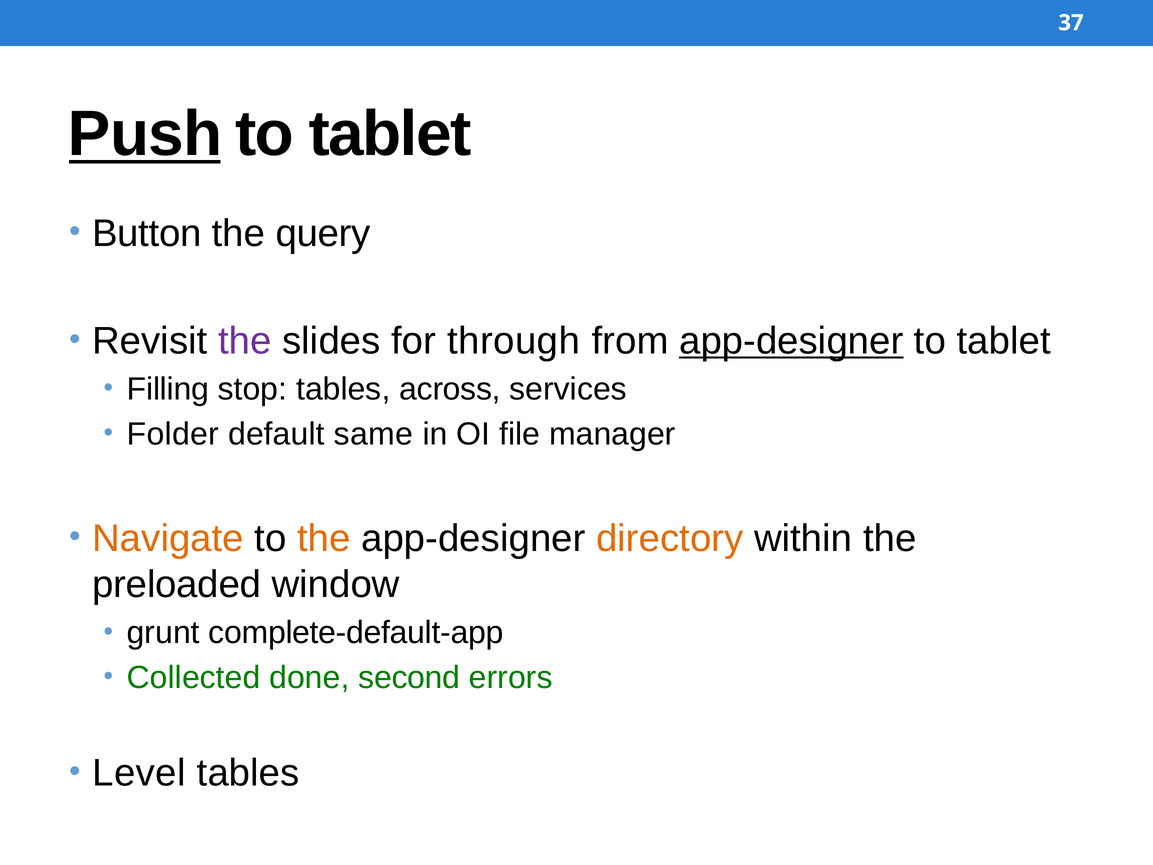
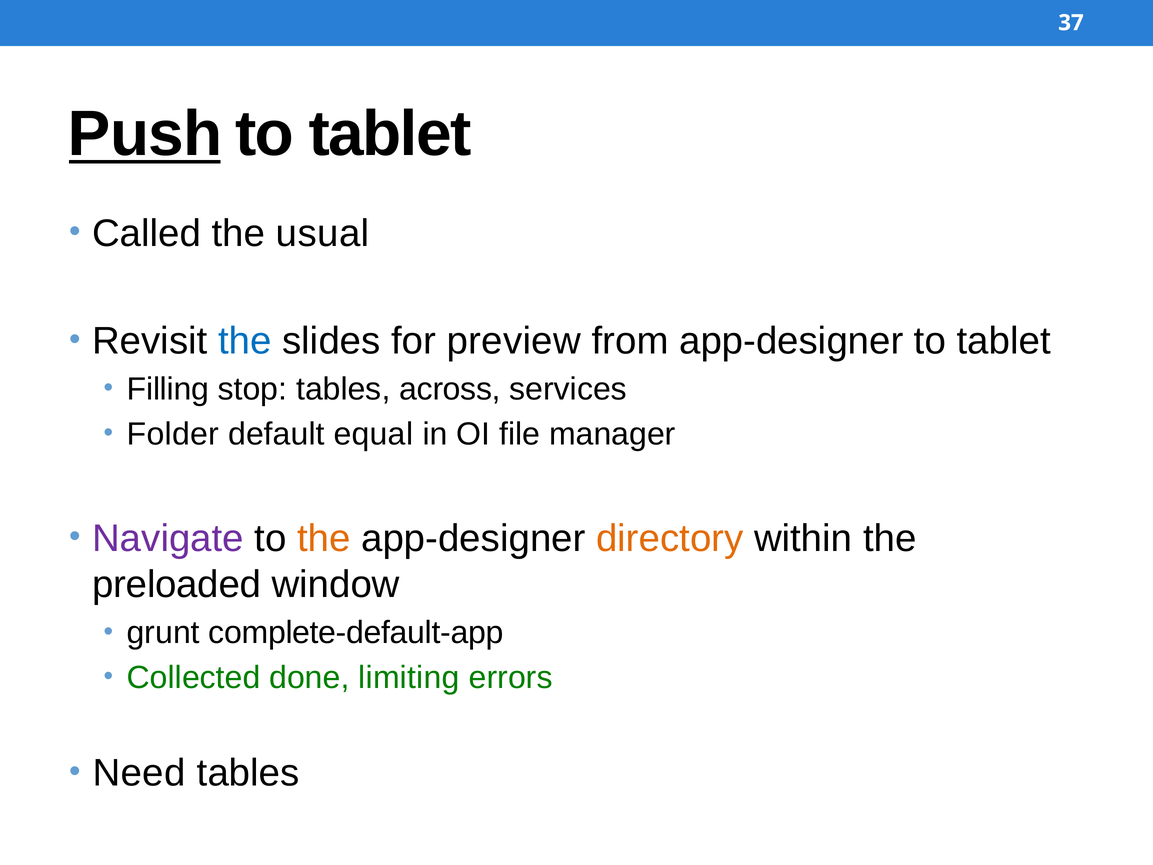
Button: Button -> Called
query: query -> usual
the at (245, 341) colour: purple -> blue
through: through -> preview
app-designer at (791, 341) underline: present -> none
same: same -> equal
Navigate colour: orange -> purple
second: second -> limiting
Level: Level -> Need
